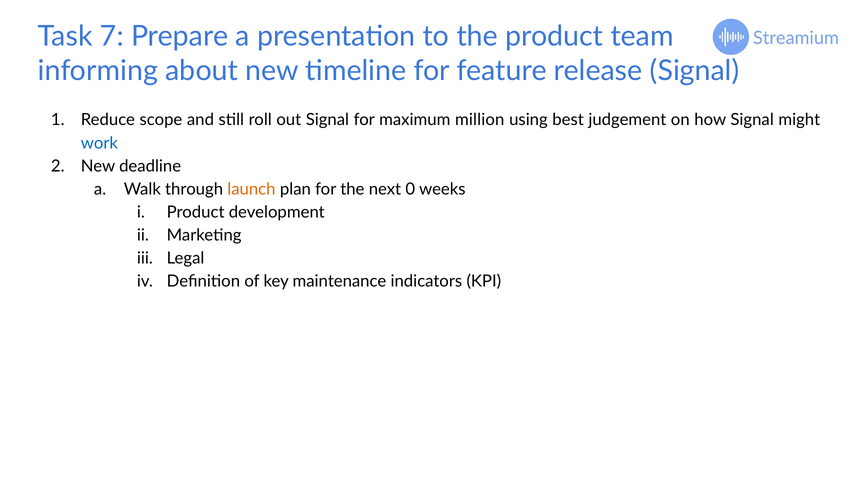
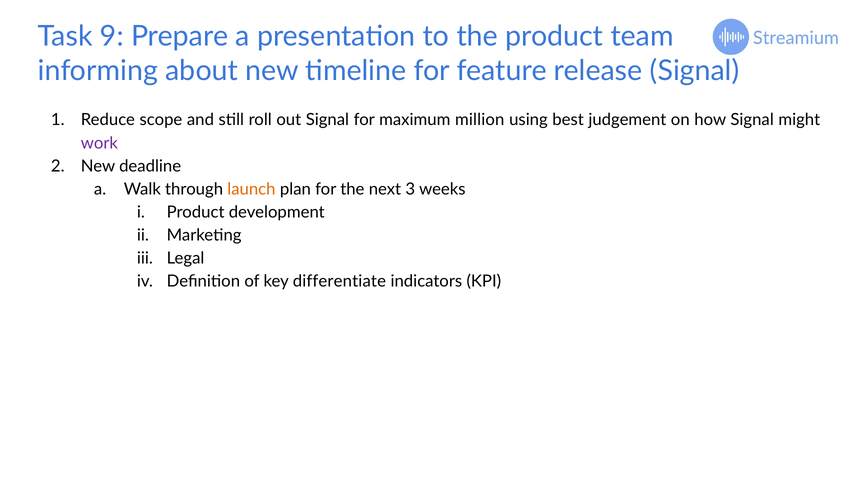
7: 7 -> 9
work colour: blue -> purple
0: 0 -> 3
maintenance: maintenance -> differentiate
